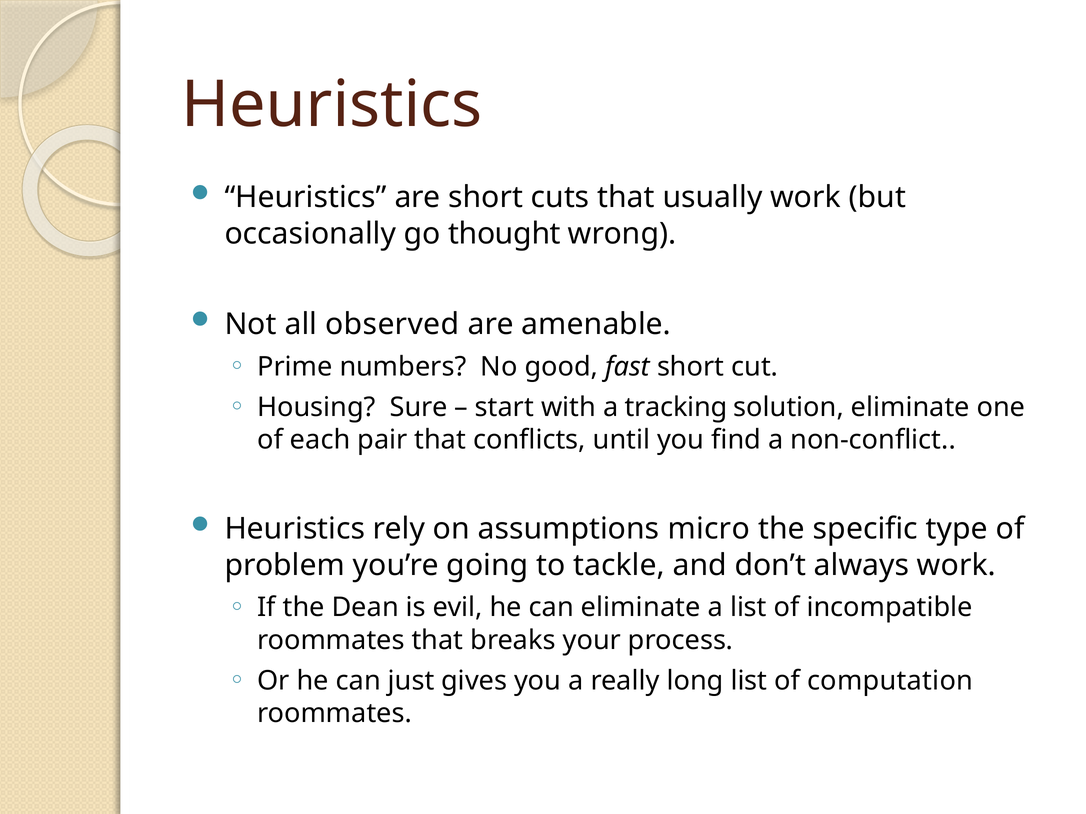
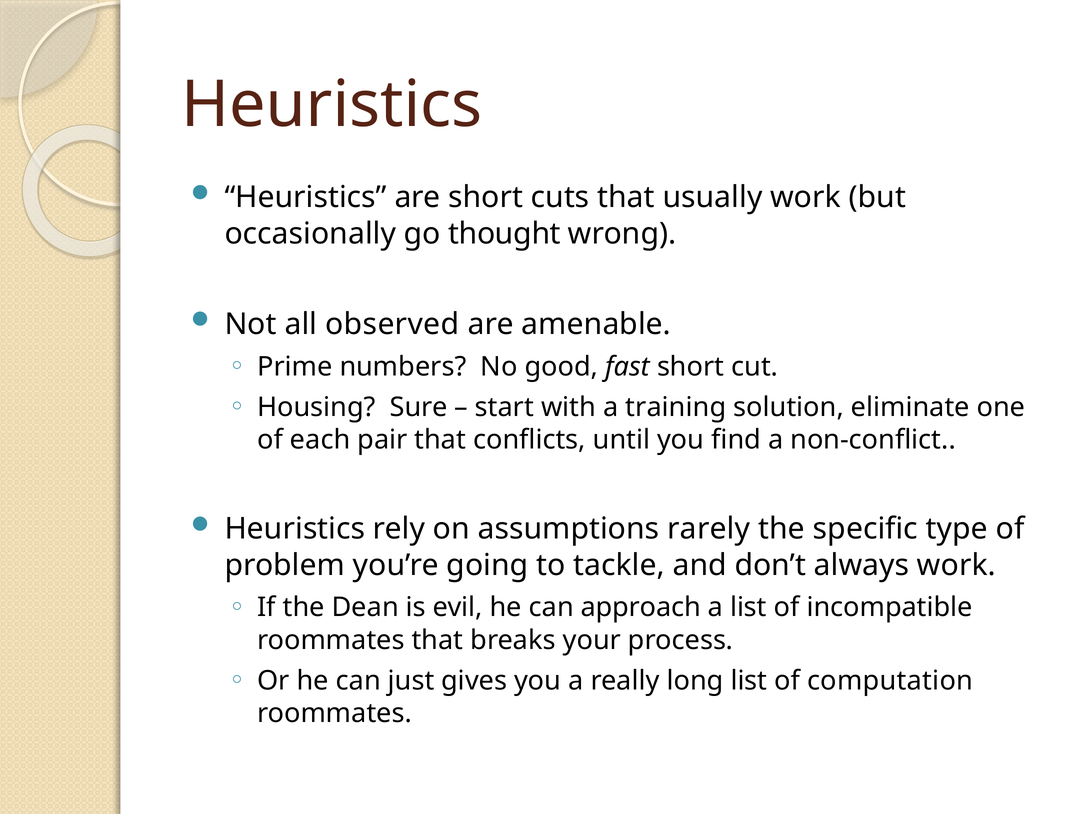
tracking: tracking -> training
micro: micro -> rarely
can eliminate: eliminate -> approach
